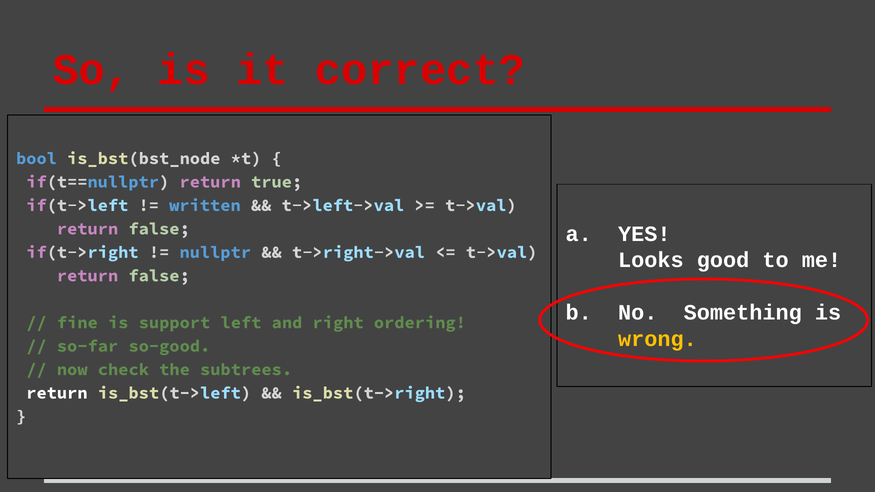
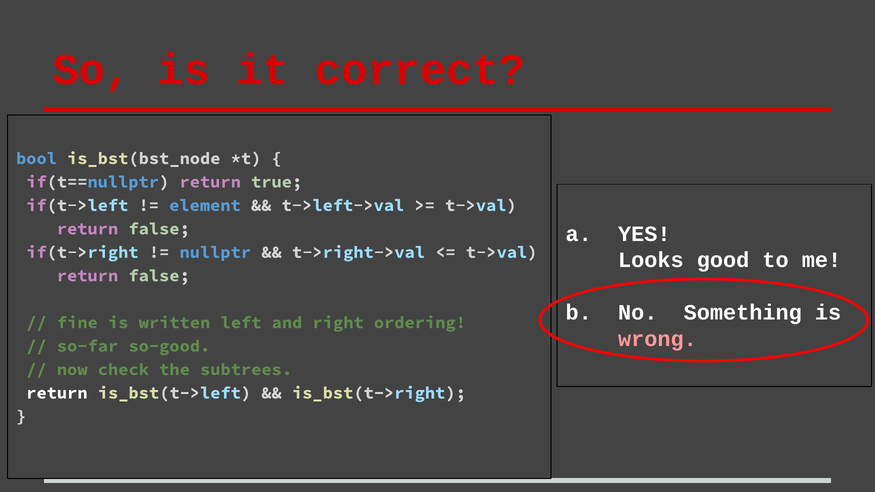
written: written -> element
support: support -> written
wrong colour: yellow -> pink
